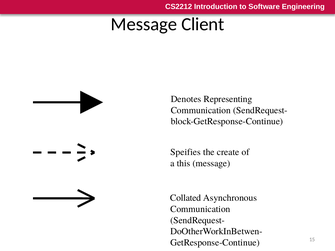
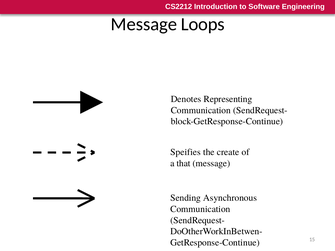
Client: Client -> Loops
this: this -> that
Collated: Collated -> Sending
